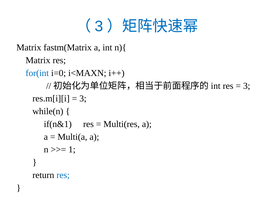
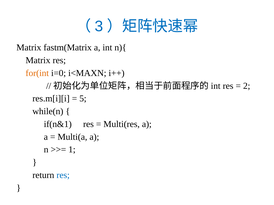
for(int colour: blue -> orange
3 at (247, 86): 3 -> 2
3 at (83, 99): 3 -> 5
